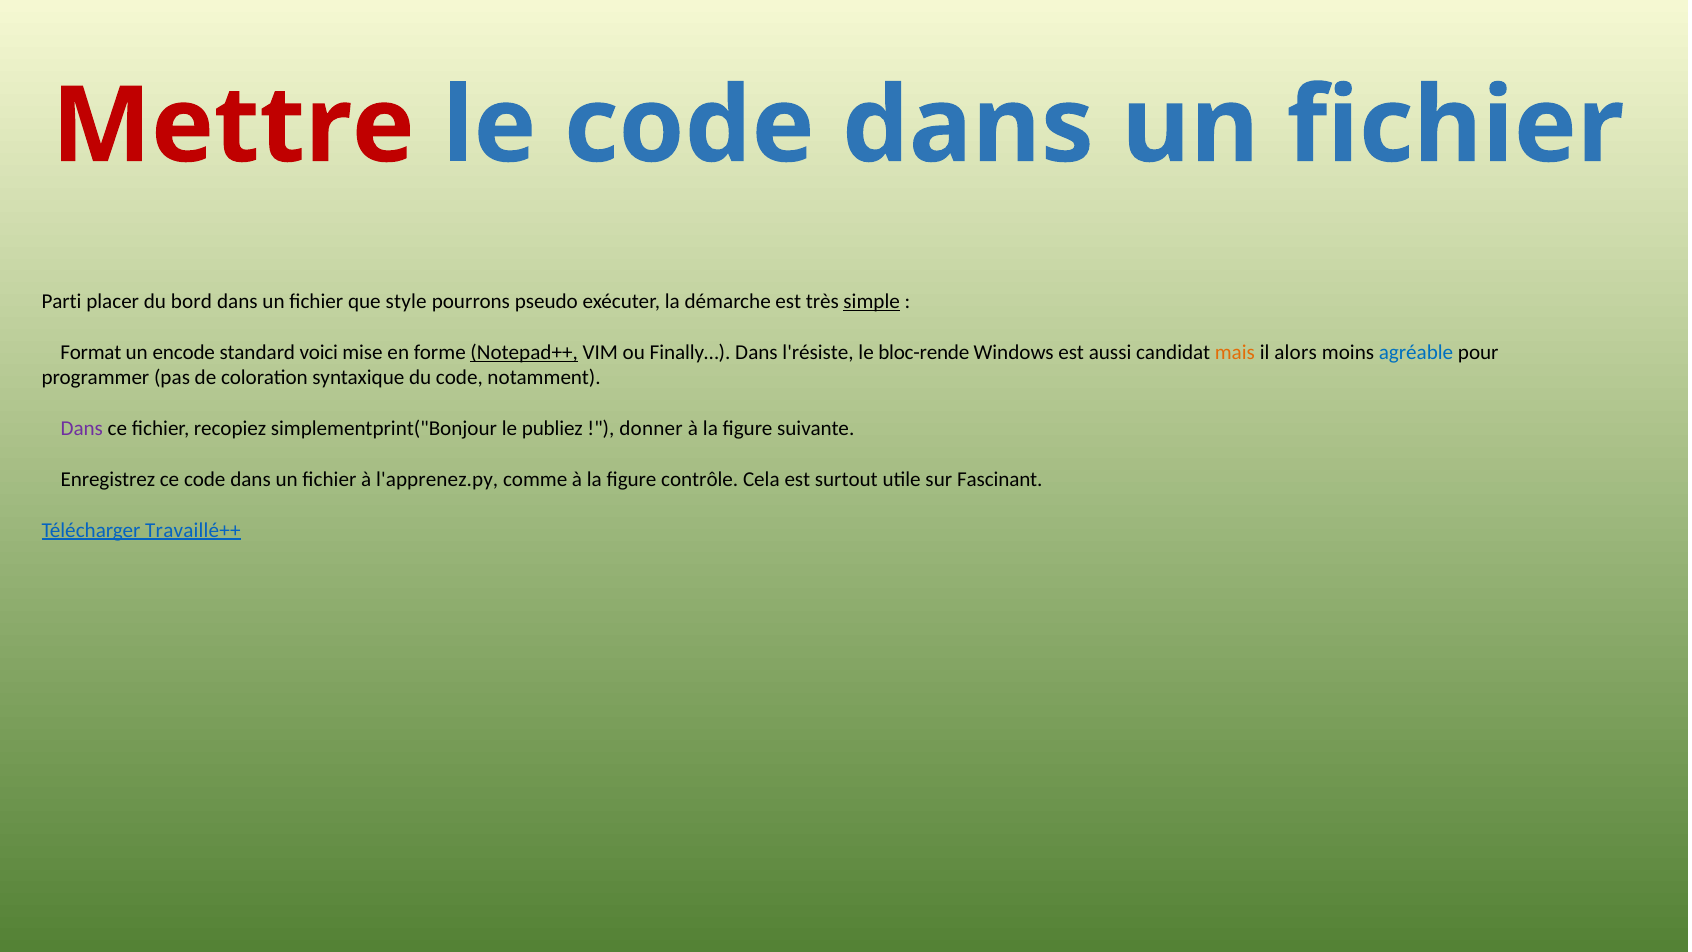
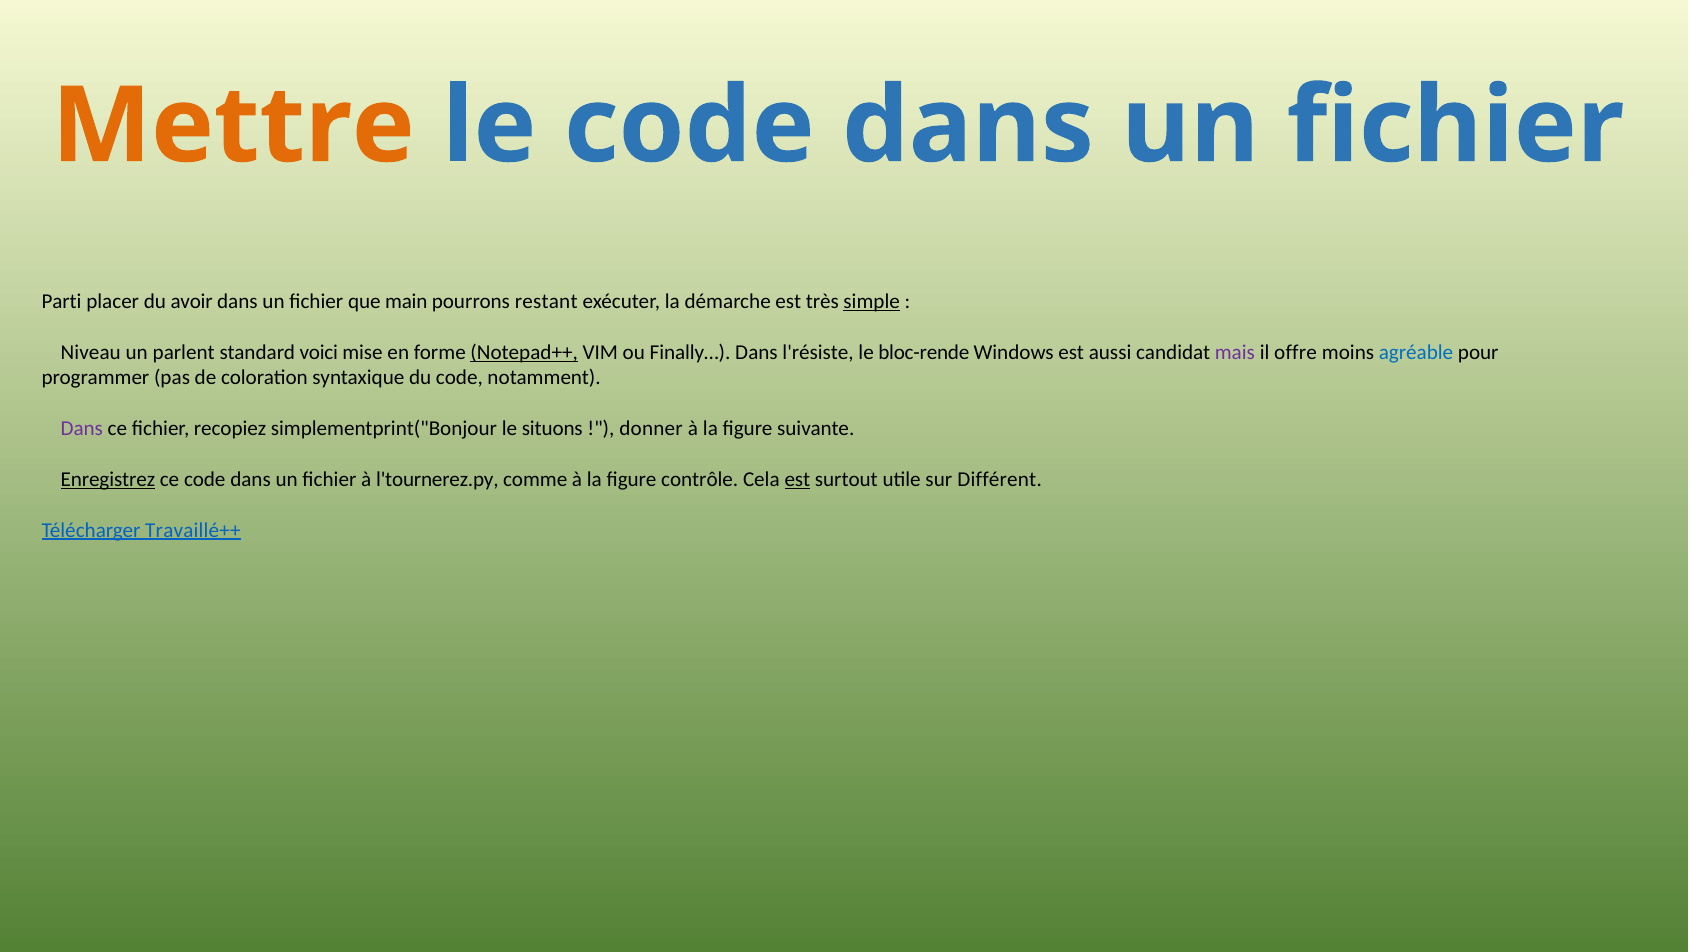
Mettre colour: red -> orange
bord: bord -> avoir
style: style -> main
pseudo: pseudo -> restant
Format: Format -> Niveau
encode: encode -> parlent
mais colour: orange -> purple
alors: alors -> offre
publiez: publiez -> situons
Enregistrez underline: none -> present
l'apprenez.py: l'apprenez.py -> l'tournerez.py
est at (797, 479) underline: none -> present
Fascinant: Fascinant -> Différent
